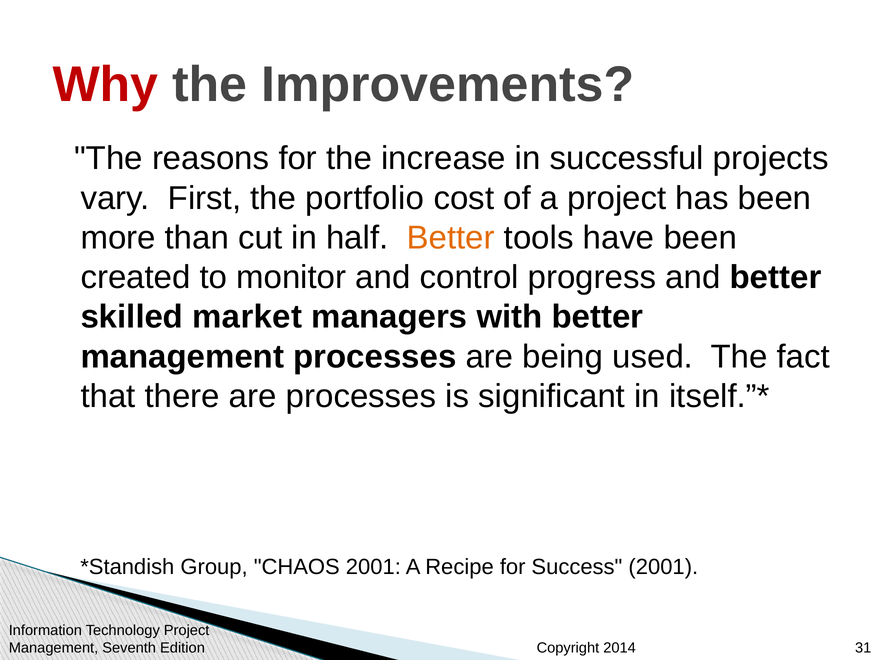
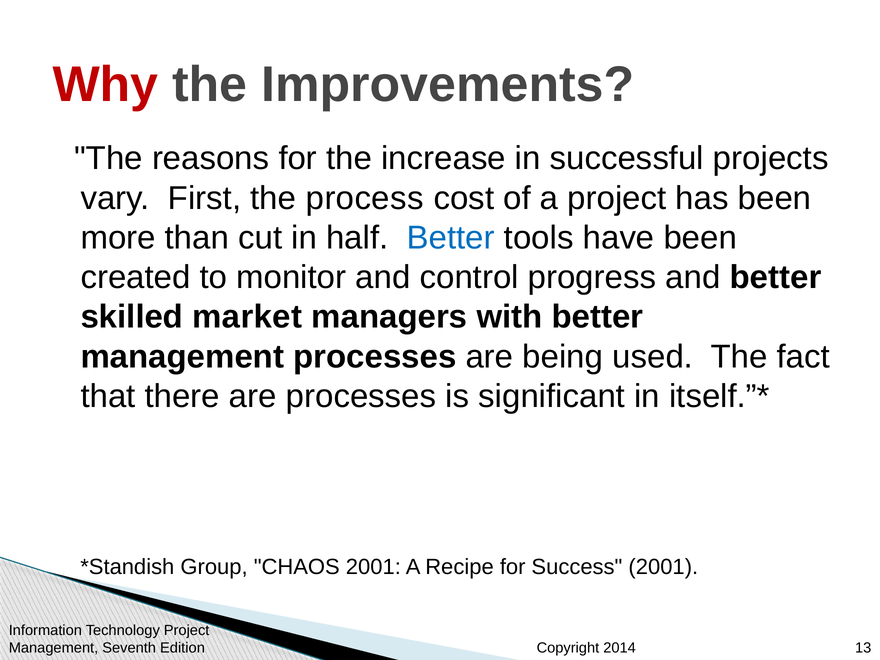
portfolio: portfolio -> process
Better at (451, 238) colour: orange -> blue
31: 31 -> 13
